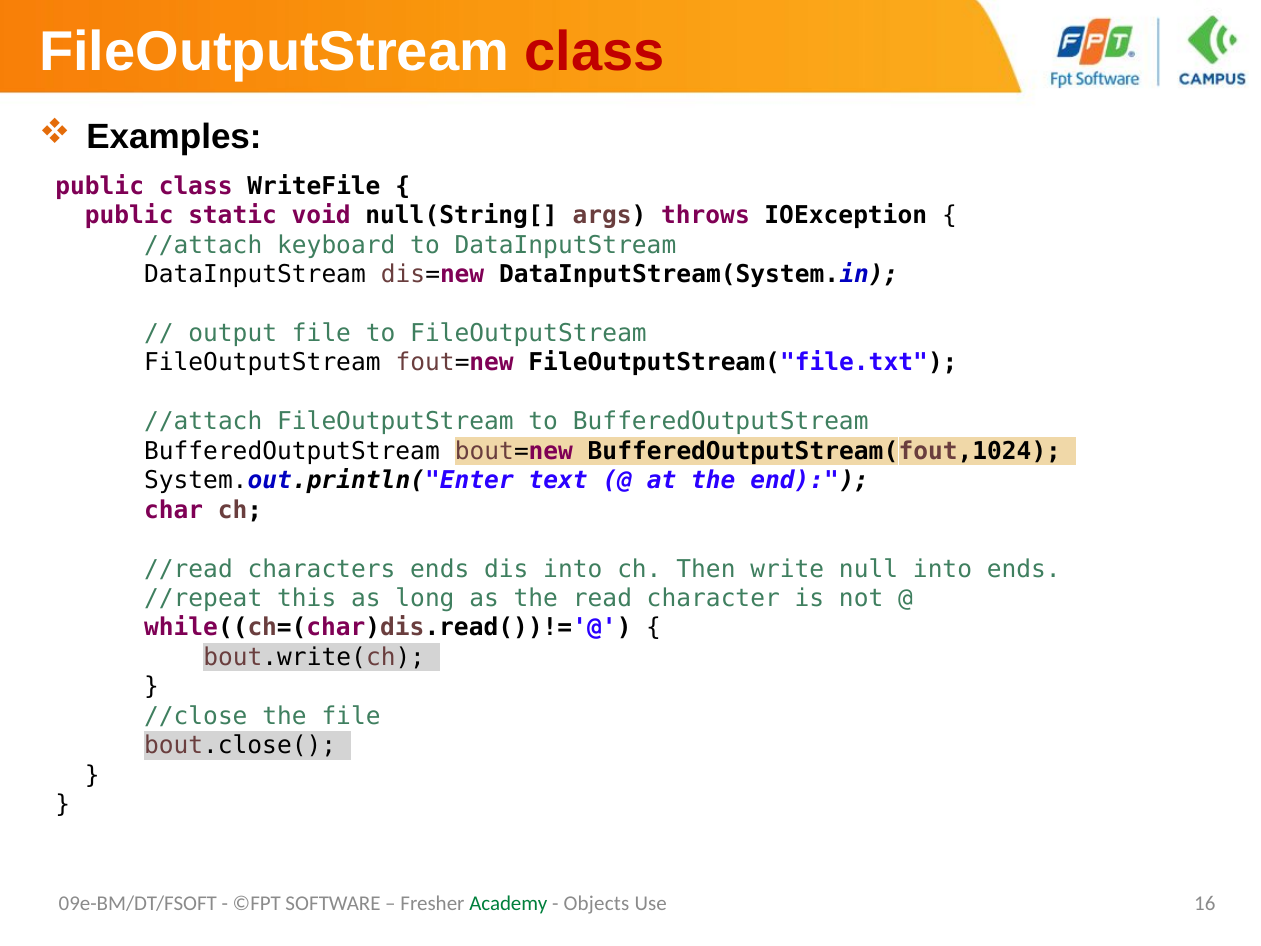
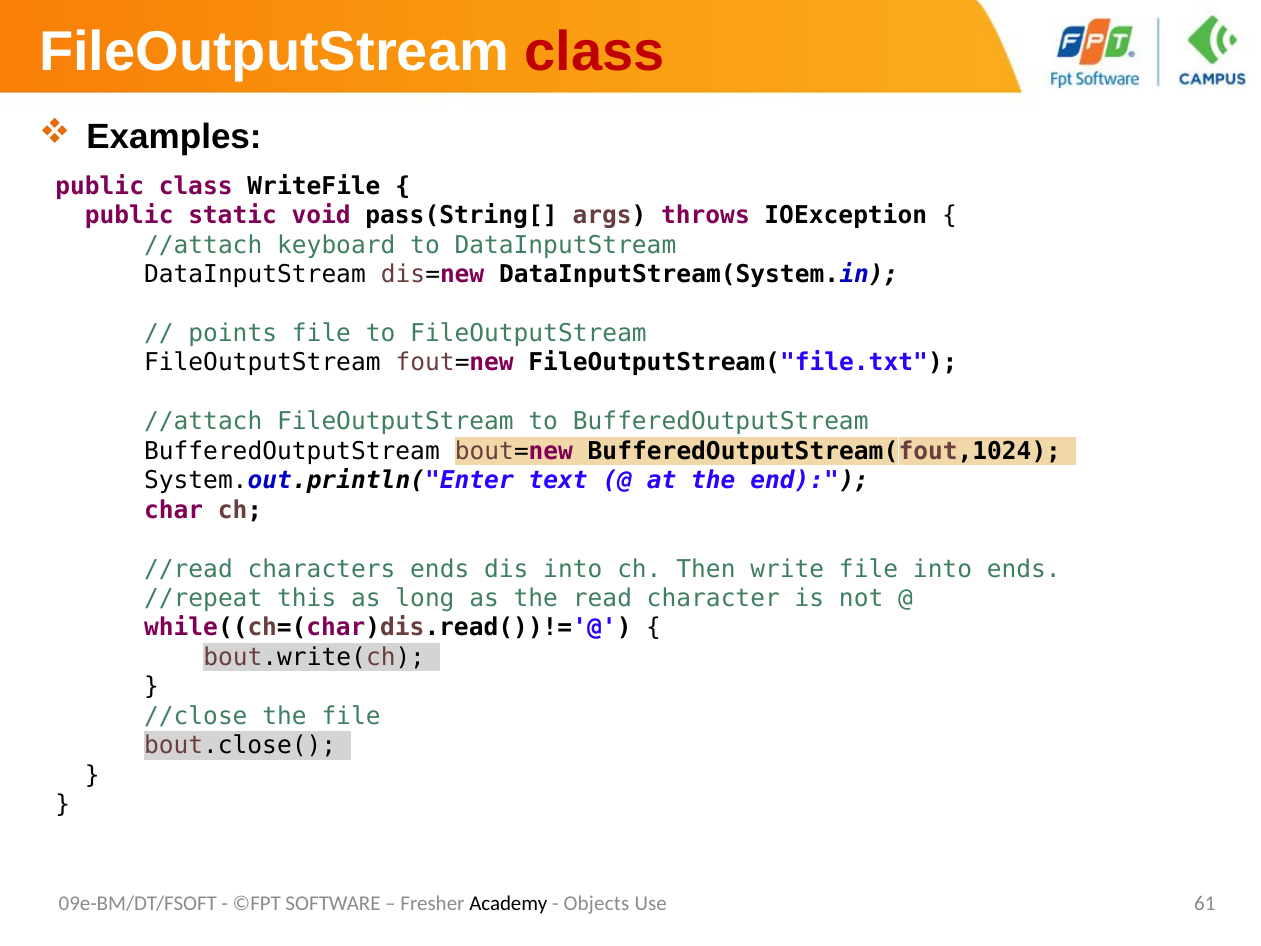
null(String[: null(String[ -> pass(String[
output: output -> points
write null: null -> file
Academy colour: green -> black
16: 16 -> 61
